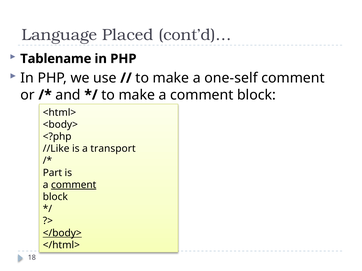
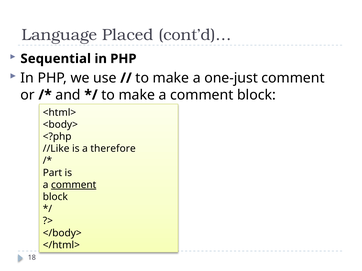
Tablename: Tablename -> Sequential
one-self: one-self -> one-just
transport: transport -> therefore
</body> underline: present -> none
